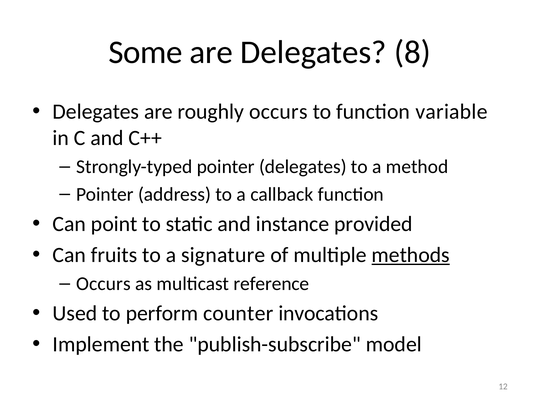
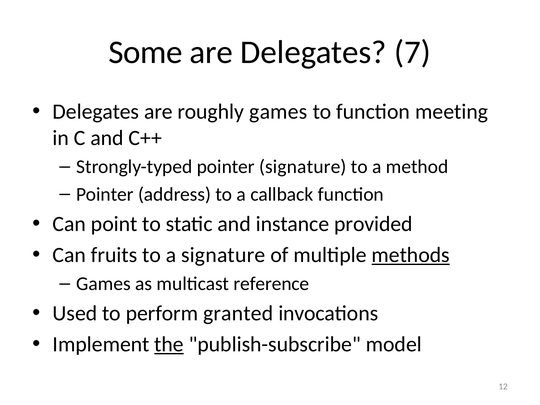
8: 8 -> 7
roughly occurs: occurs -> games
variable: variable -> meeting
pointer delegates: delegates -> signature
Occurs at (103, 284): Occurs -> Games
counter: counter -> granted
the underline: none -> present
